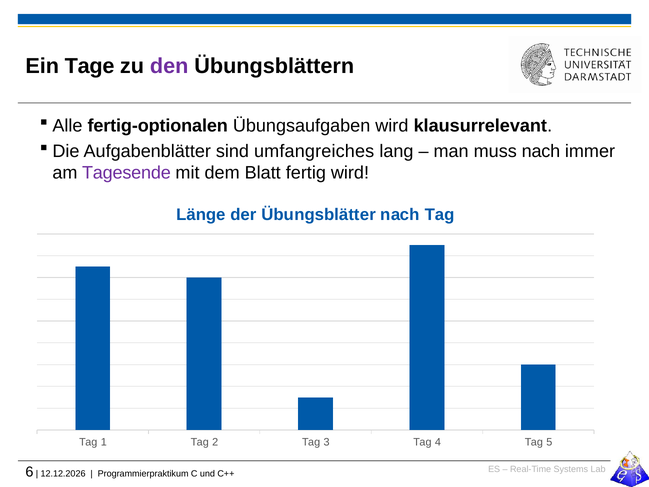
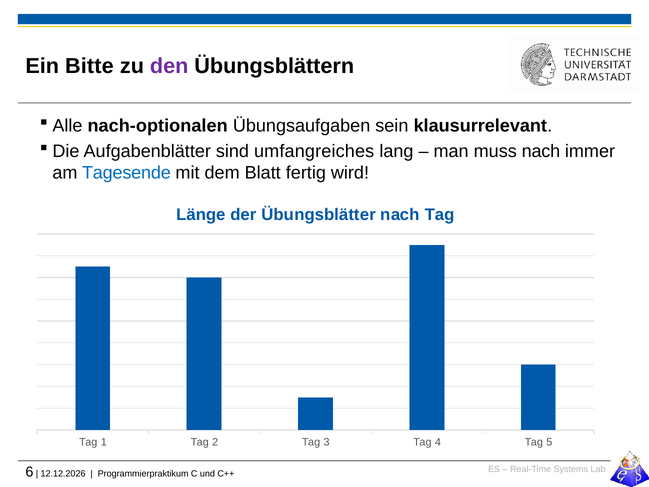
Tage: Tage -> Bitte
fertig-optionalen: fertig-optionalen -> nach-optionalen
Übungsaufgaben wird: wird -> sein
Tagesende colour: purple -> blue
